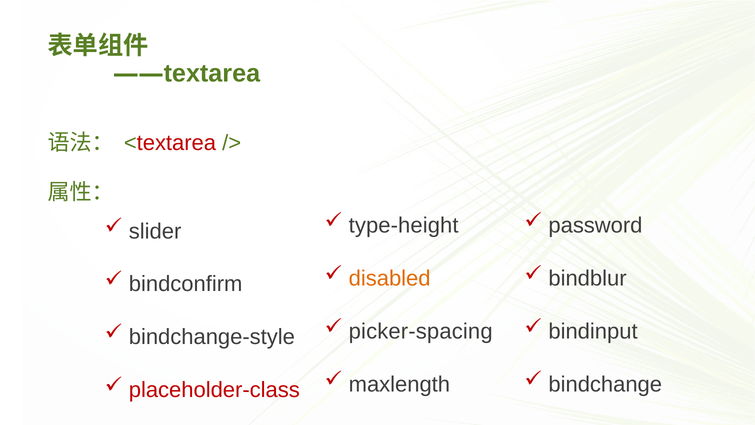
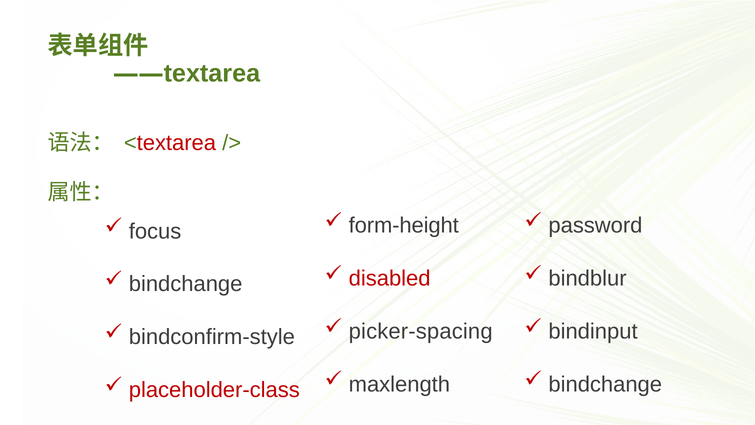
type-height: type-height -> form-height
slider: slider -> focus
disabled colour: orange -> red
bindconfirm at (186, 284): bindconfirm -> bindchange
bindchange-style: bindchange-style -> bindconfirm-style
